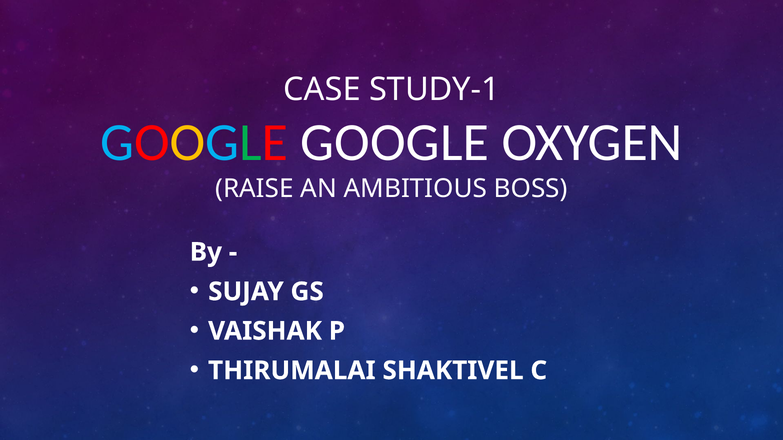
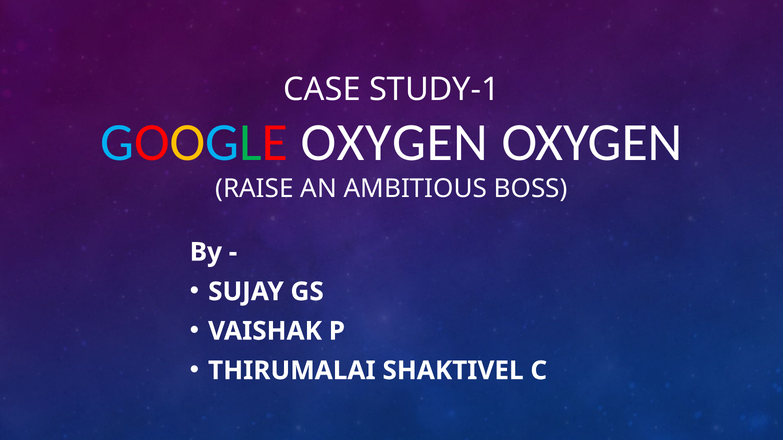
GOOGLE GOOGLE: GOOGLE -> OXYGEN
